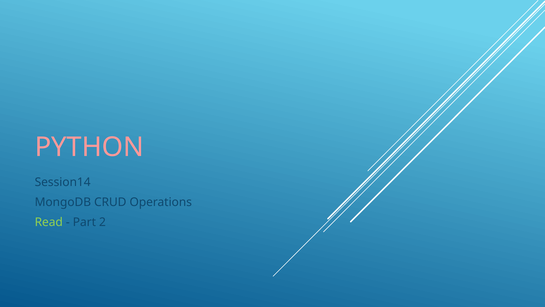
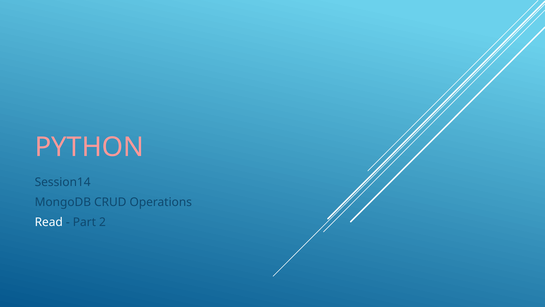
Read colour: light green -> white
